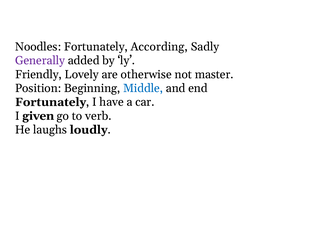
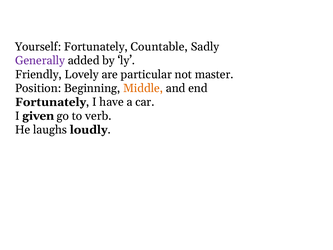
Noodles: Noodles -> Yourself
According: According -> Countable
otherwise: otherwise -> particular
Middle colour: blue -> orange
